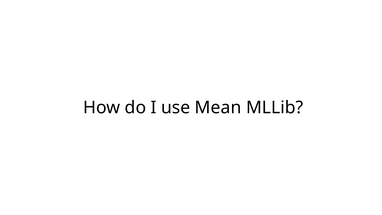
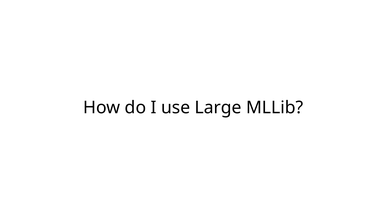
Mean: Mean -> Large
